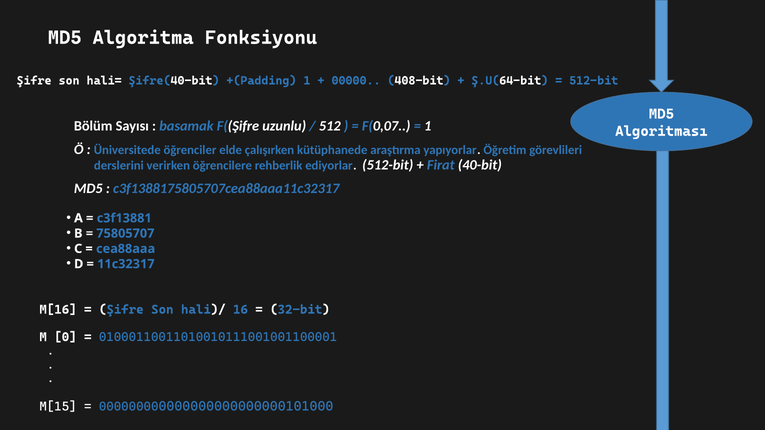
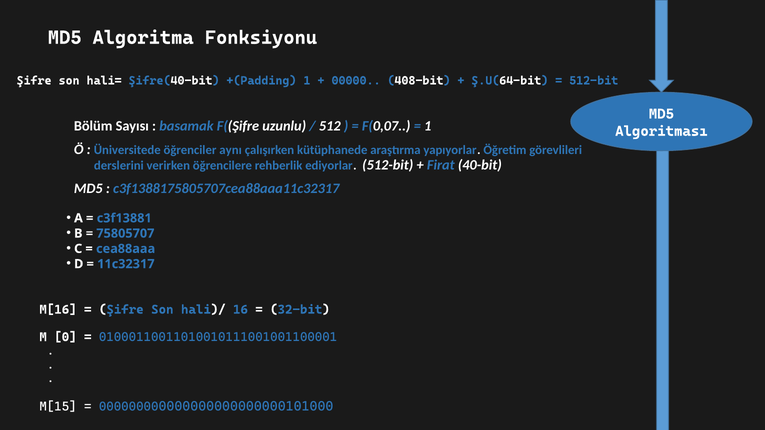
elde: elde -> aynı
